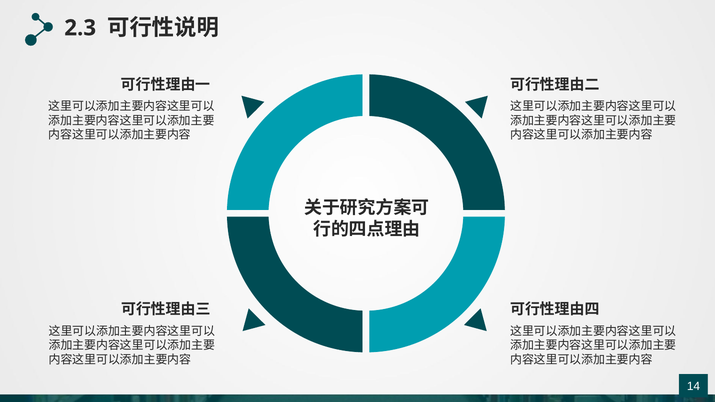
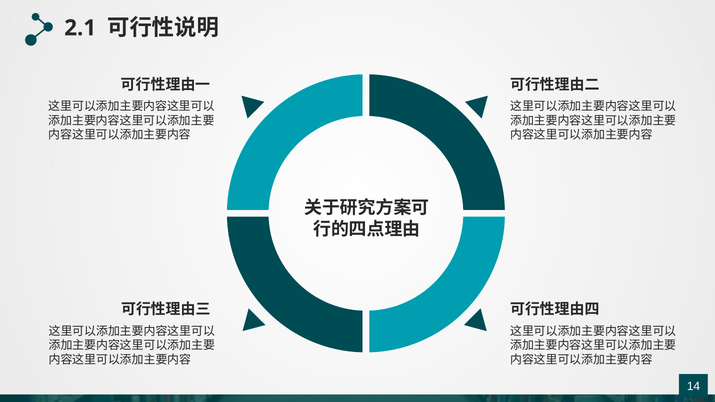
2.3: 2.3 -> 2.1
